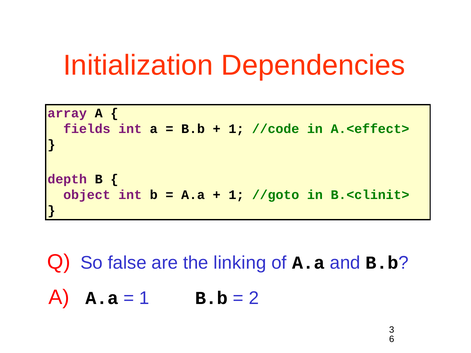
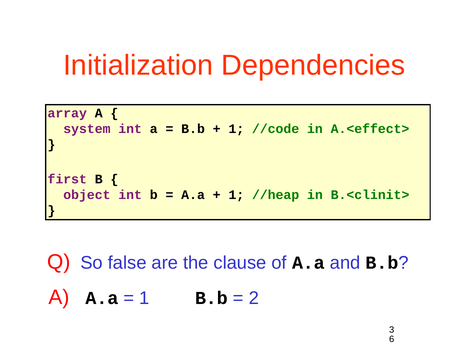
fields: fields -> system
depth: depth -> first
//goto: //goto -> //heap
linking: linking -> clause
